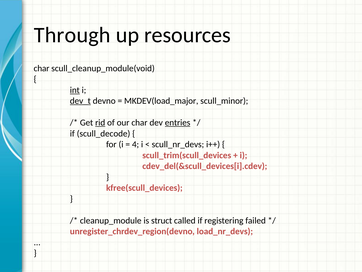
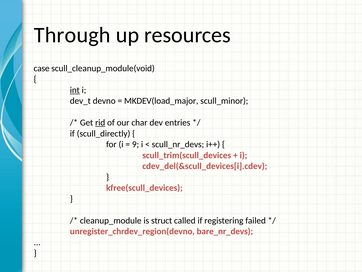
char at (42, 68): char -> case
dev_t underline: present -> none
entries underline: present -> none
scull_decode: scull_decode -> scull_directly
4: 4 -> 9
load_nr_devs: load_nr_devs -> bare_nr_devs
